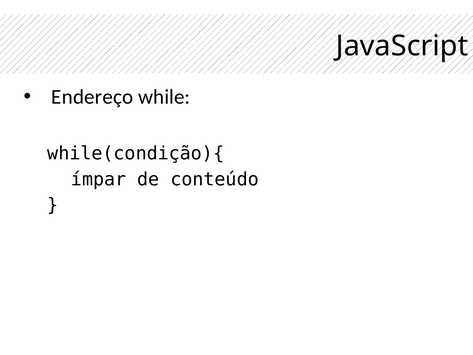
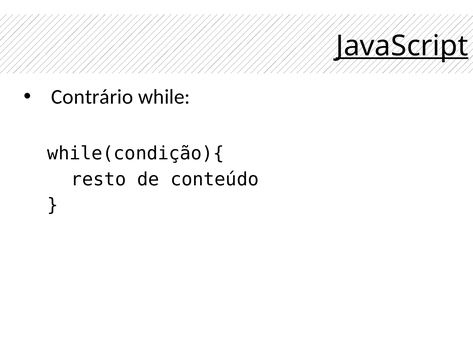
JavaScript underline: none -> present
Endereço: Endereço -> Contrário
ímpar: ímpar -> resto
